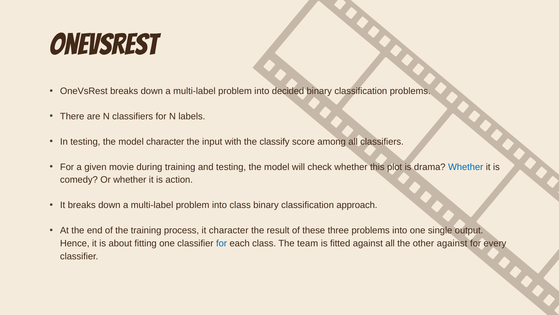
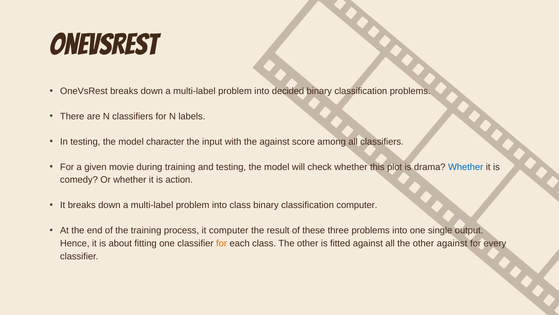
the classify: classify -> against
classification approach: approach -> computer
it character: character -> computer
for at (222, 243) colour: blue -> orange
class The team: team -> other
